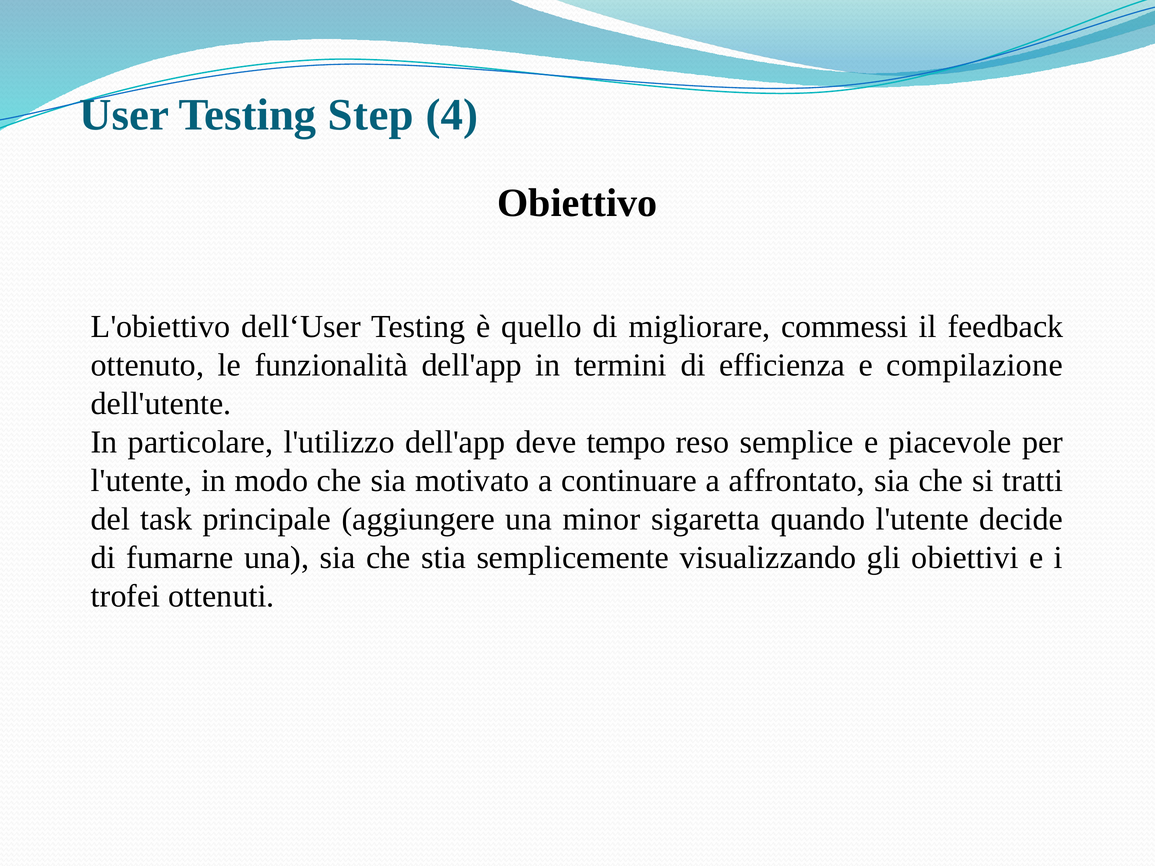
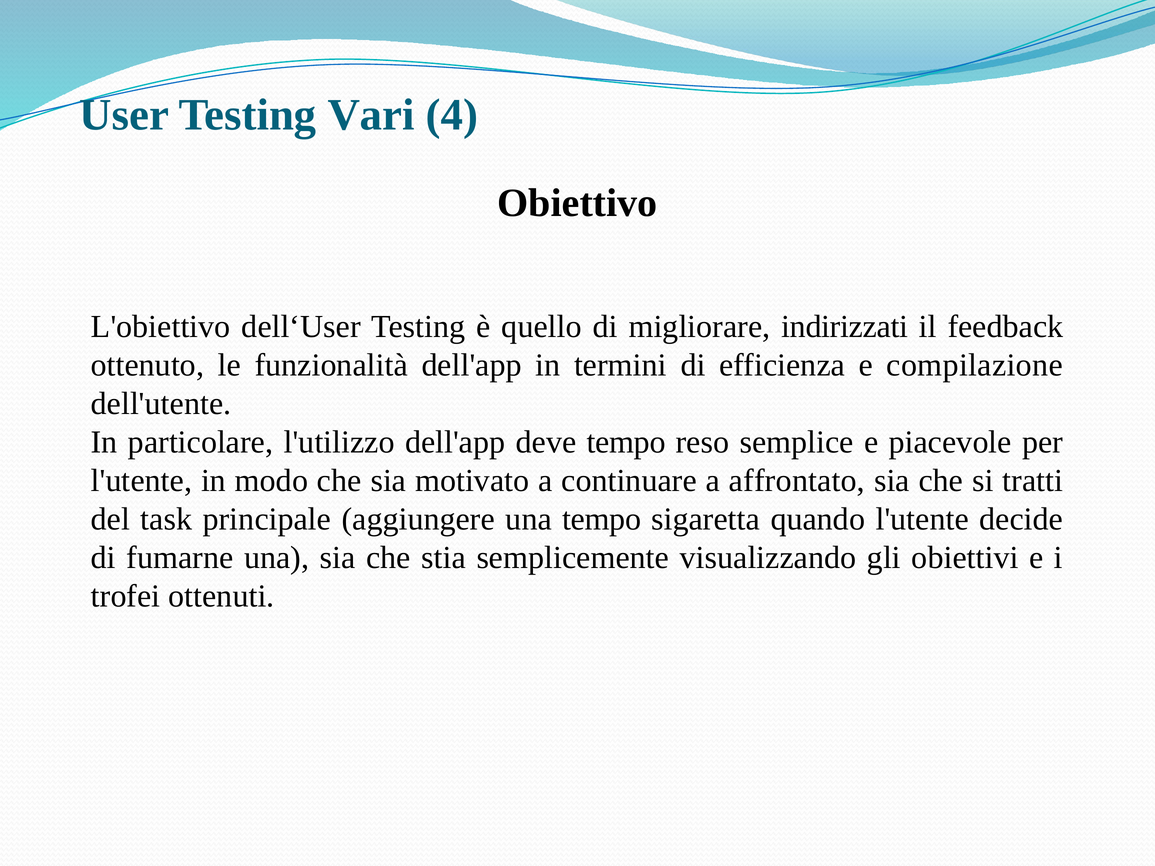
Step: Step -> Vari
commessi: commessi -> indirizzati
una minor: minor -> tempo
